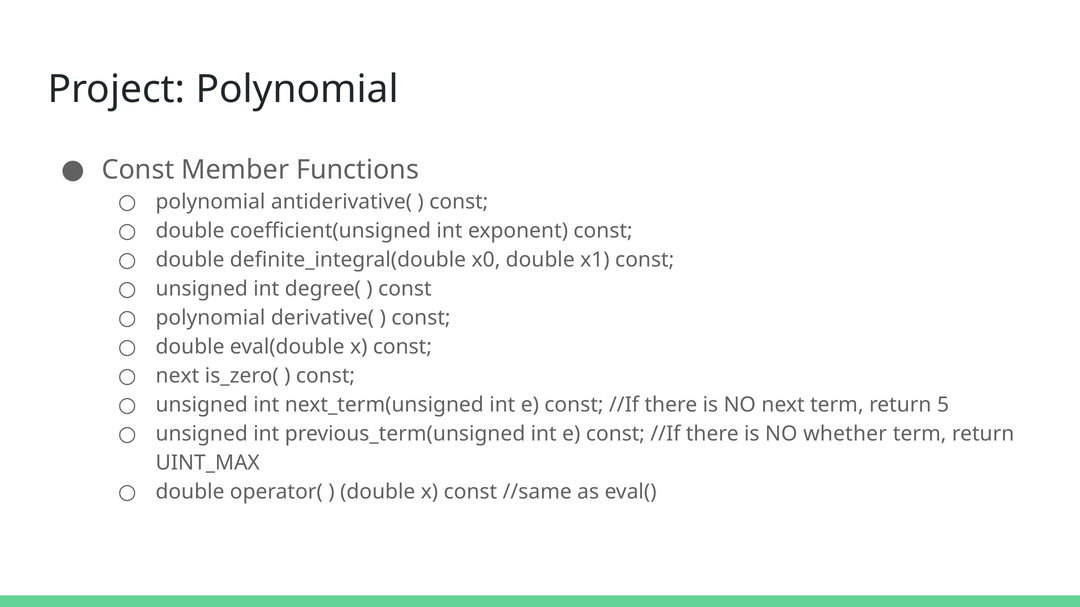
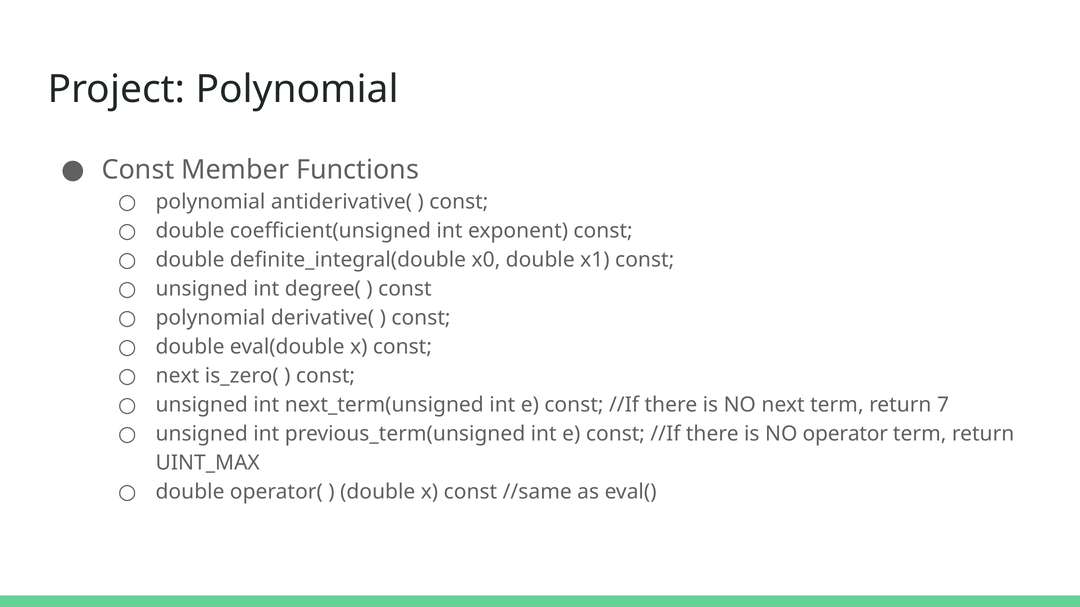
5: 5 -> 7
whether: whether -> operator
